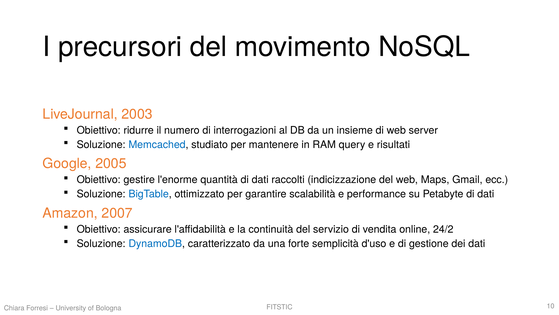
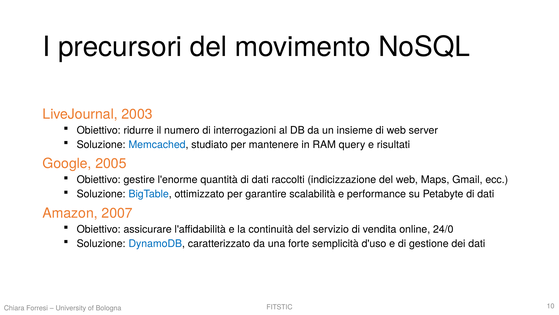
24/2: 24/2 -> 24/0
